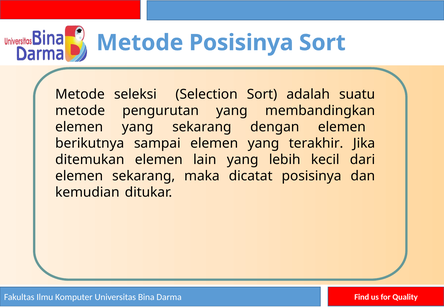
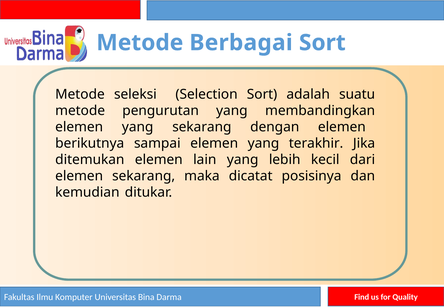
Metode Posisinya: Posisinya -> Berbagai
